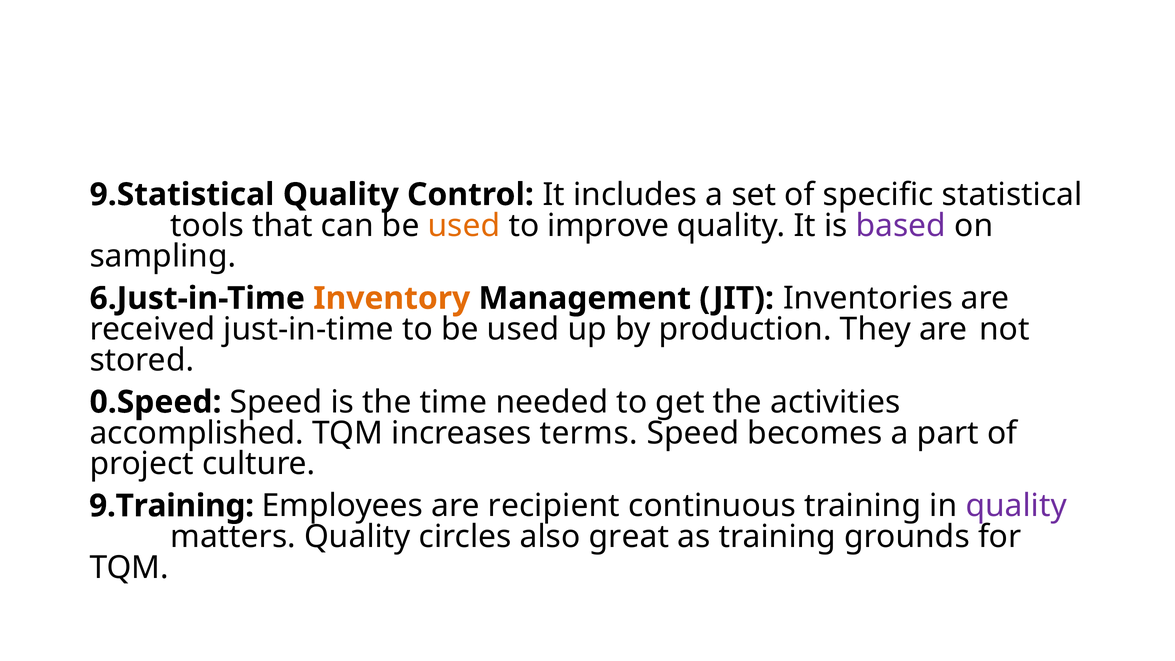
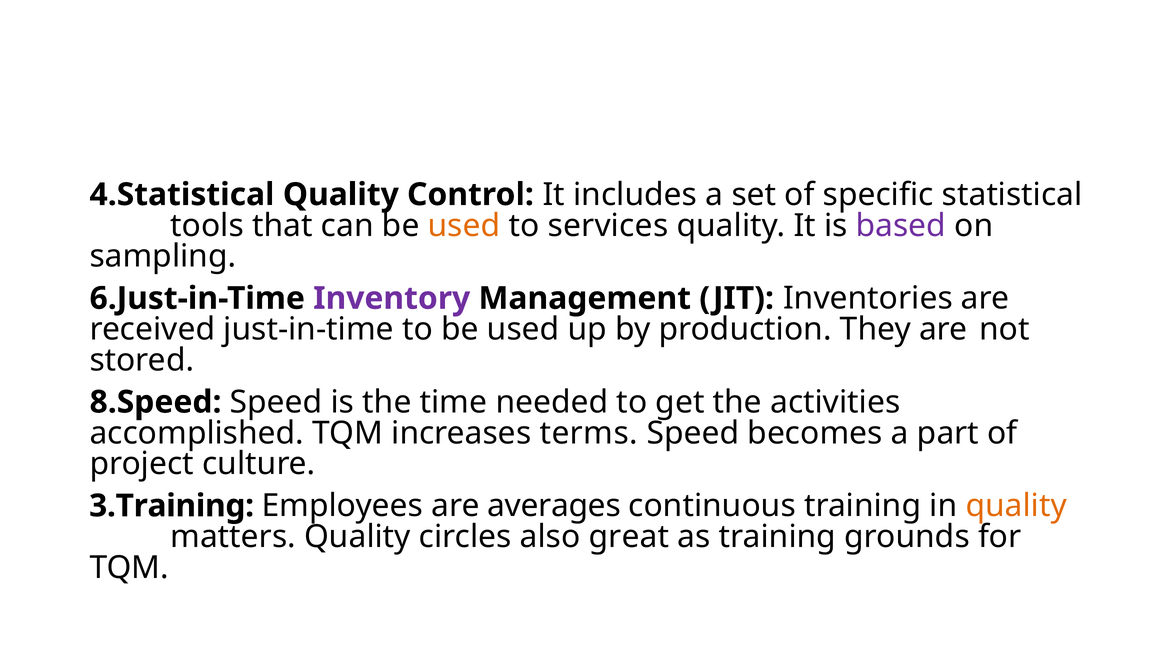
9.Statistical: 9.Statistical -> 4.Statistical
improve: improve -> services
Inventory colour: orange -> purple
0.Speed: 0.Speed -> 8.Speed
9.Training: 9.Training -> 3.Training
recipient: recipient -> averages
quality at (1016, 506) colour: purple -> orange
